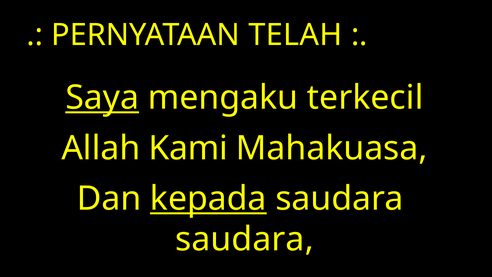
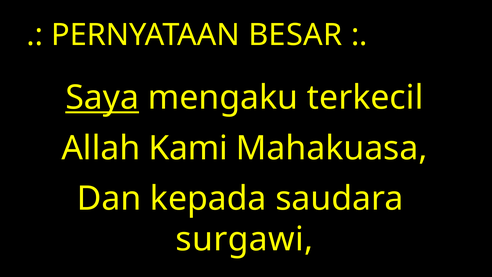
TELAH: TELAH -> BESAR
kepada underline: present -> none
saudara at (245, 239): saudara -> surgawi
